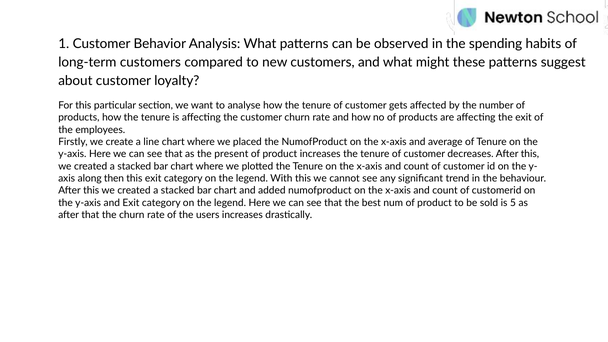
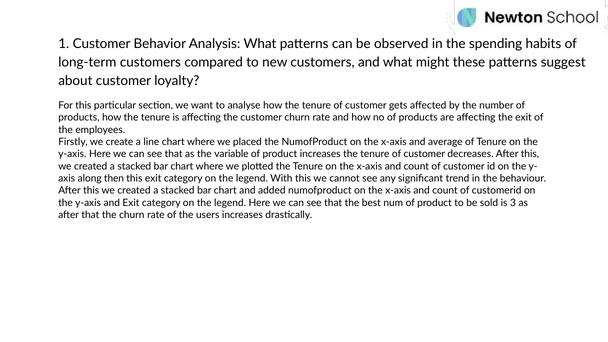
present: present -> variable
5: 5 -> 3
